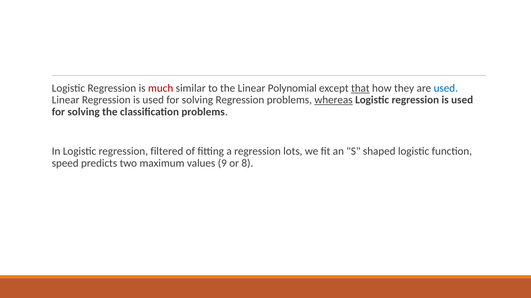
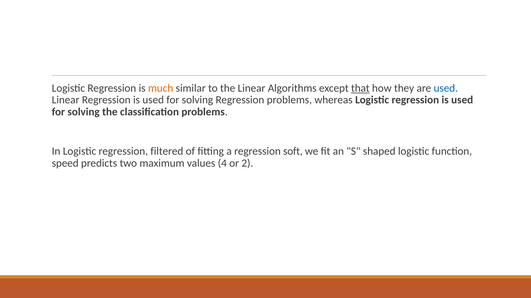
much colour: red -> orange
Polynomial: Polynomial -> Algorithms
whereas underline: present -> none
lots: lots -> soft
9: 9 -> 4
8: 8 -> 2
